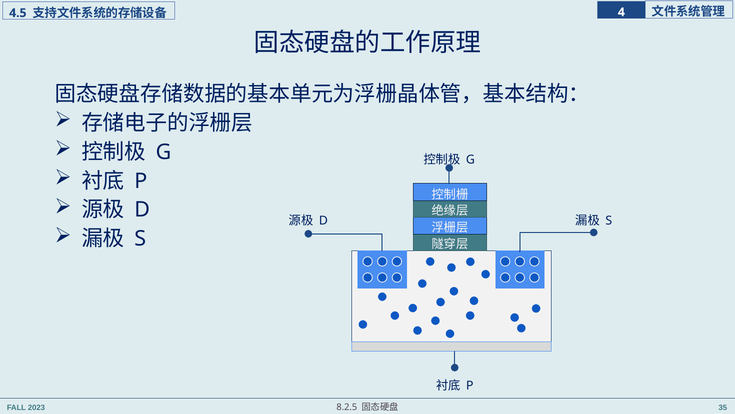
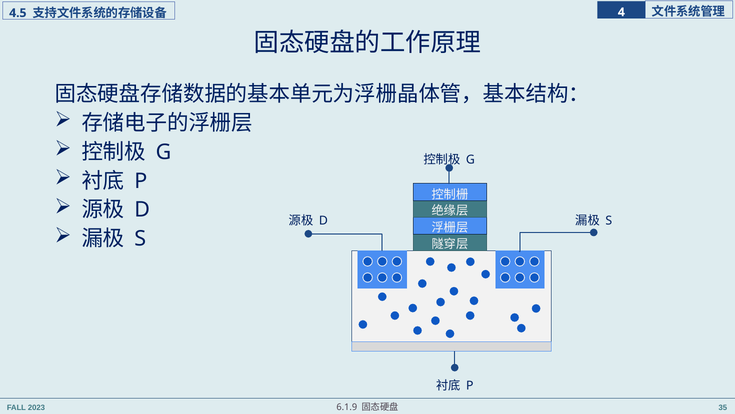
8.2.5: 8.2.5 -> 6.1.9
